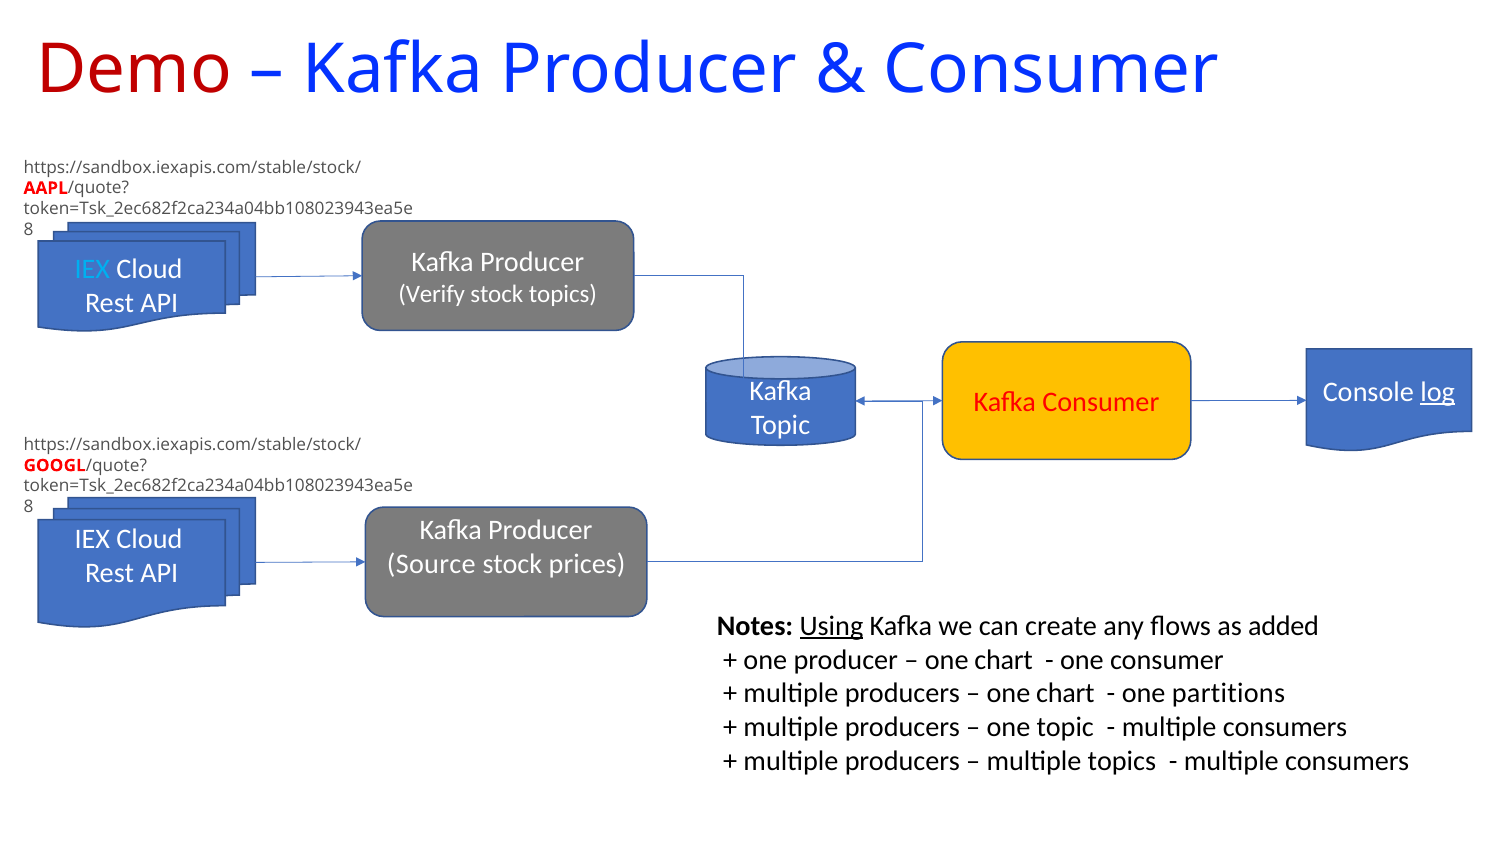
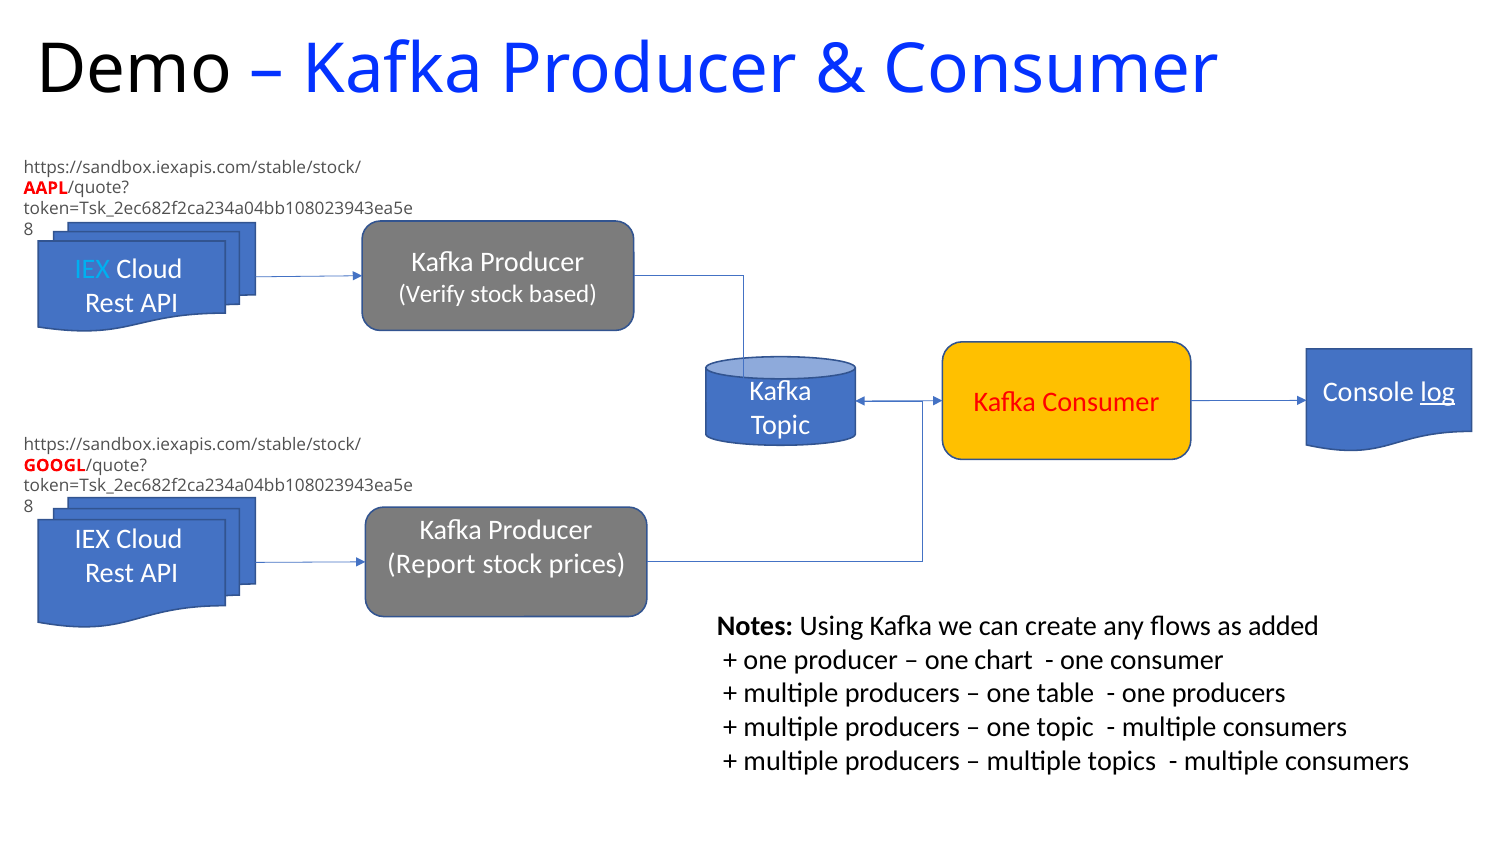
Demo colour: red -> black
stock topics: topics -> based
Source: Source -> Report
Using underline: present -> none
chart at (1065, 694): chart -> table
one partitions: partitions -> producers
